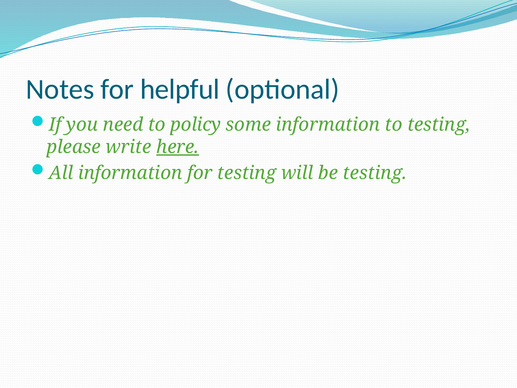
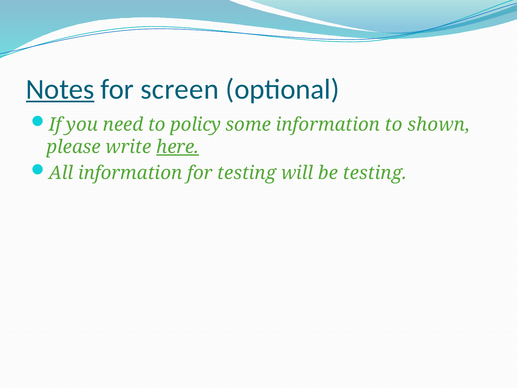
Notes underline: none -> present
helpful: helpful -> screen
to testing: testing -> shown
